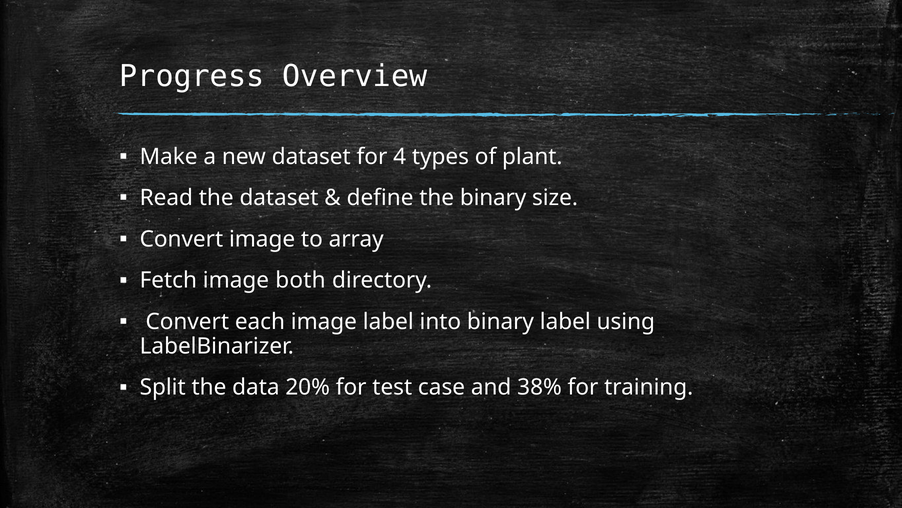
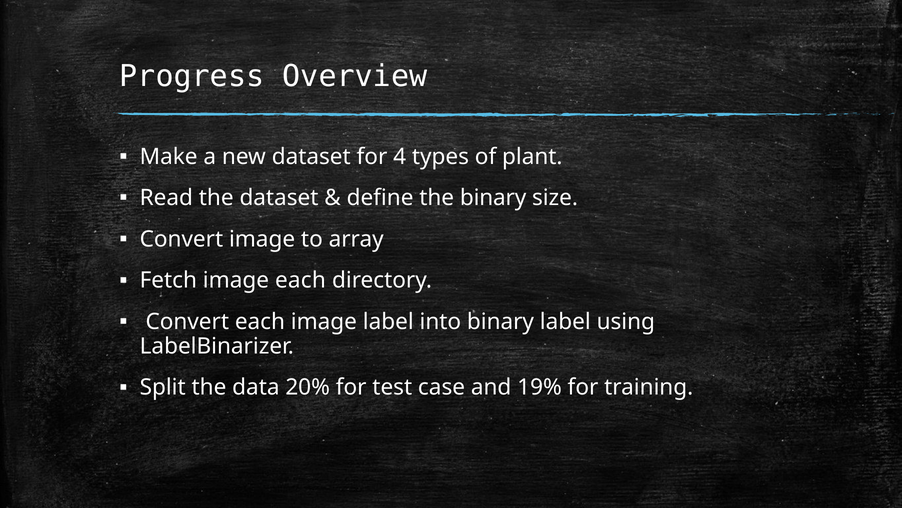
image both: both -> each
38%: 38% -> 19%
